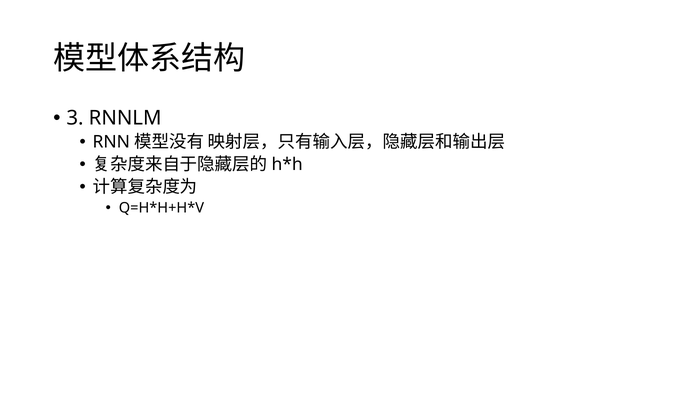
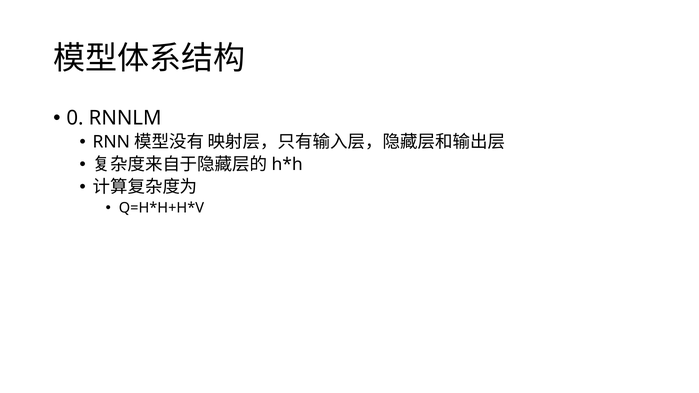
3: 3 -> 0
